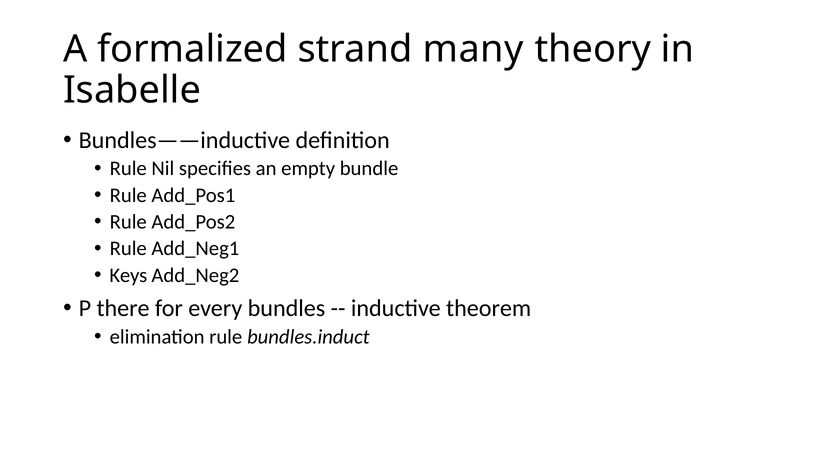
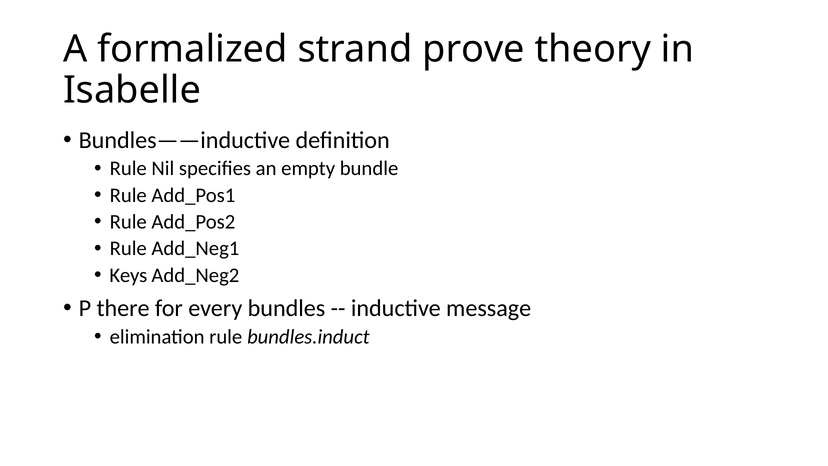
many: many -> prove
theorem: theorem -> message
